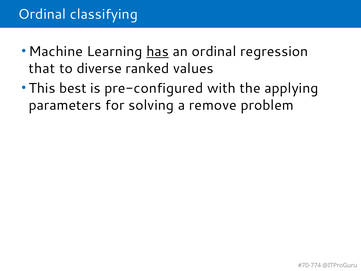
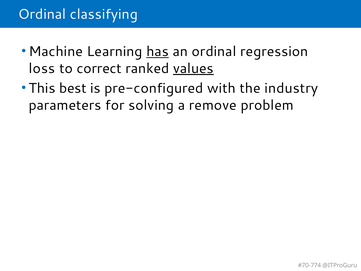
that: that -> loss
diverse: diverse -> correct
values underline: none -> present
applying: applying -> industry
